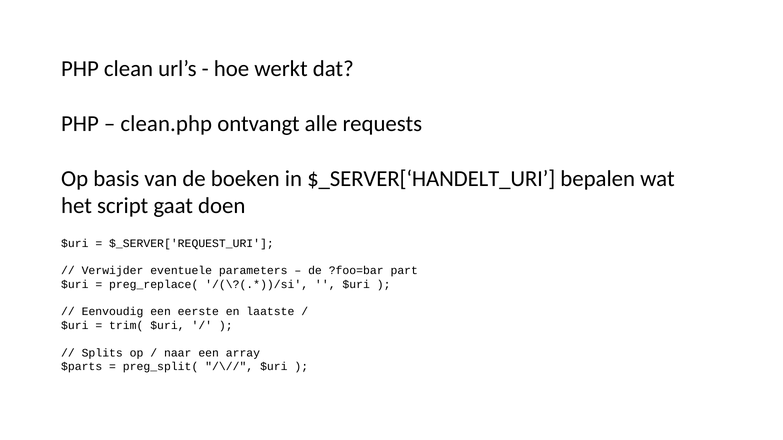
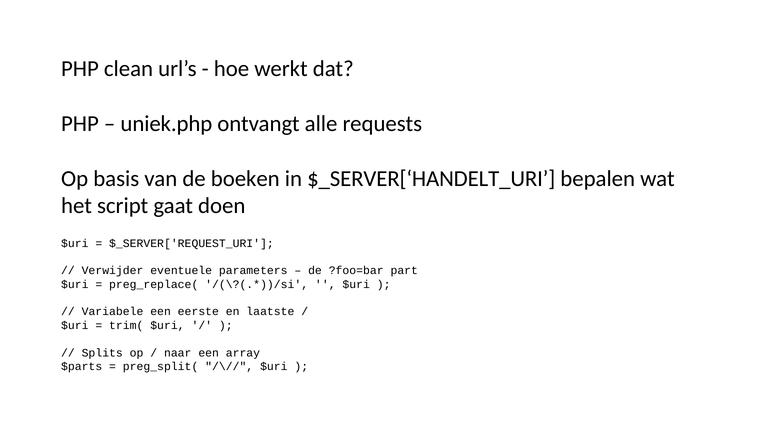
clean.php: clean.php -> uniek.php
Eenvoudig: Eenvoudig -> Variabele
